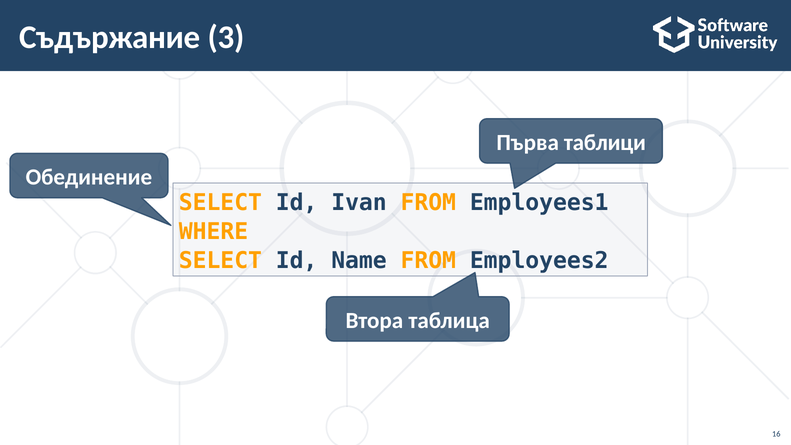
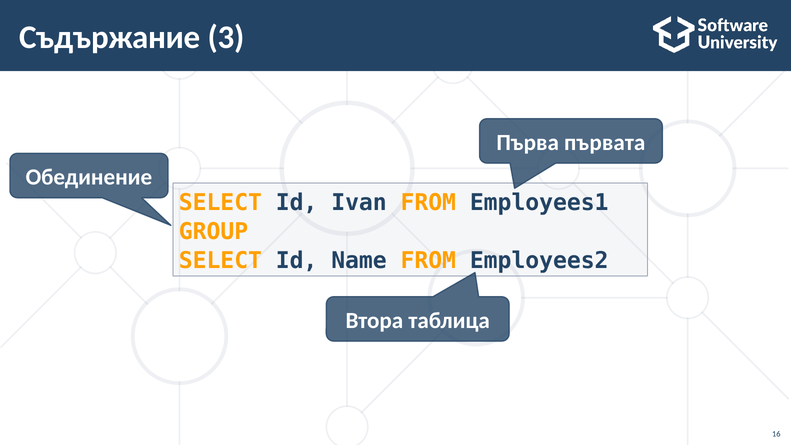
таблици: таблици -> първата
WHERE: WHERE -> GROUP
